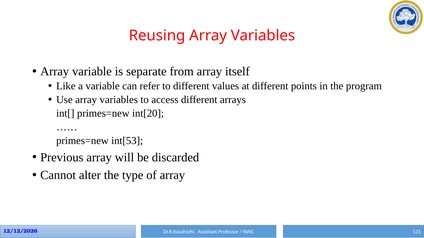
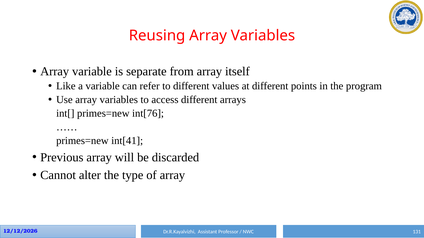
int[20: int[20 -> int[76
int[53: int[53 -> int[41
